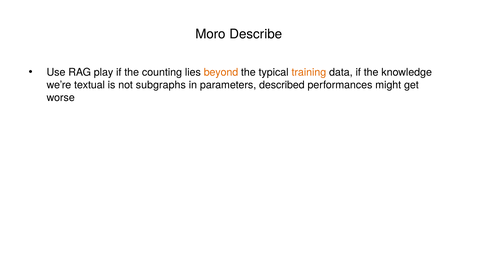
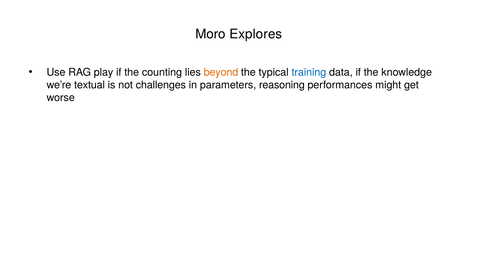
Describe: Describe -> Explores
training colour: orange -> blue
subgraphs: subgraphs -> challenges
described: described -> reasoning
